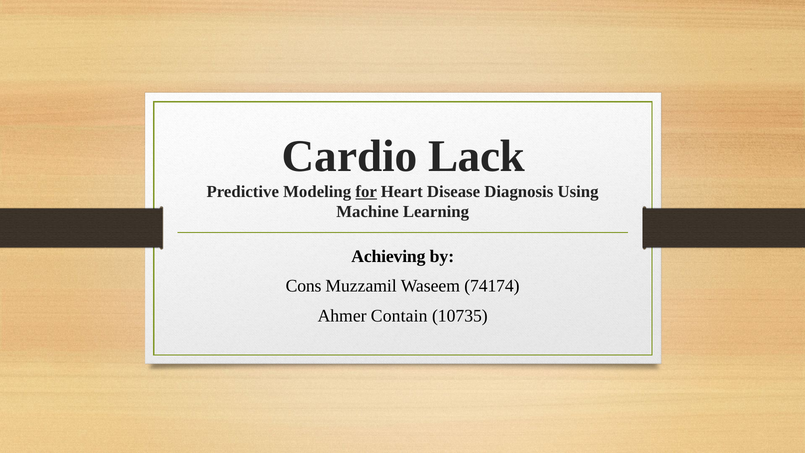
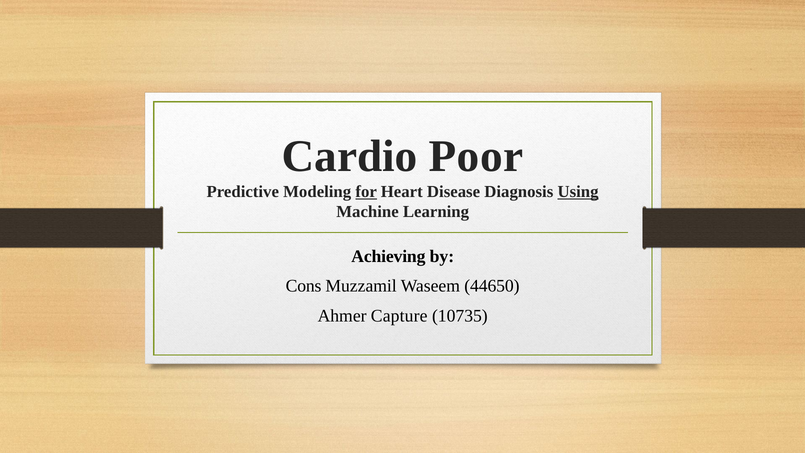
Lack: Lack -> Poor
Using underline: none -> present
74174: 74174 -> 44650
Contain: Contain -> Capture
